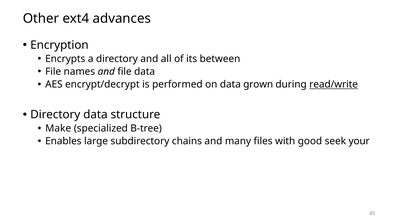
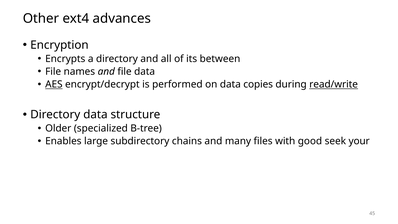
AES underline: none -> present
grown: grown -> copies
Make: Make -> Older
